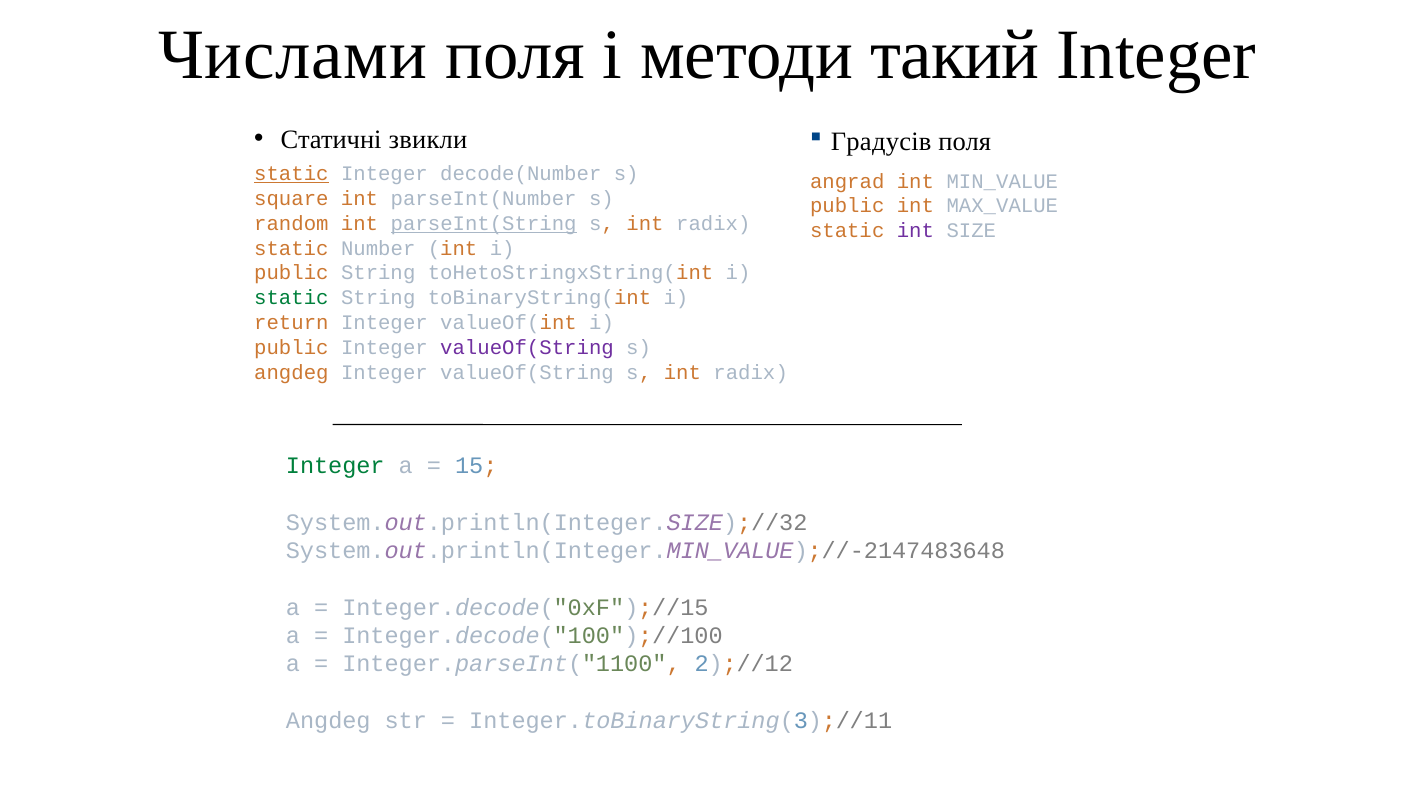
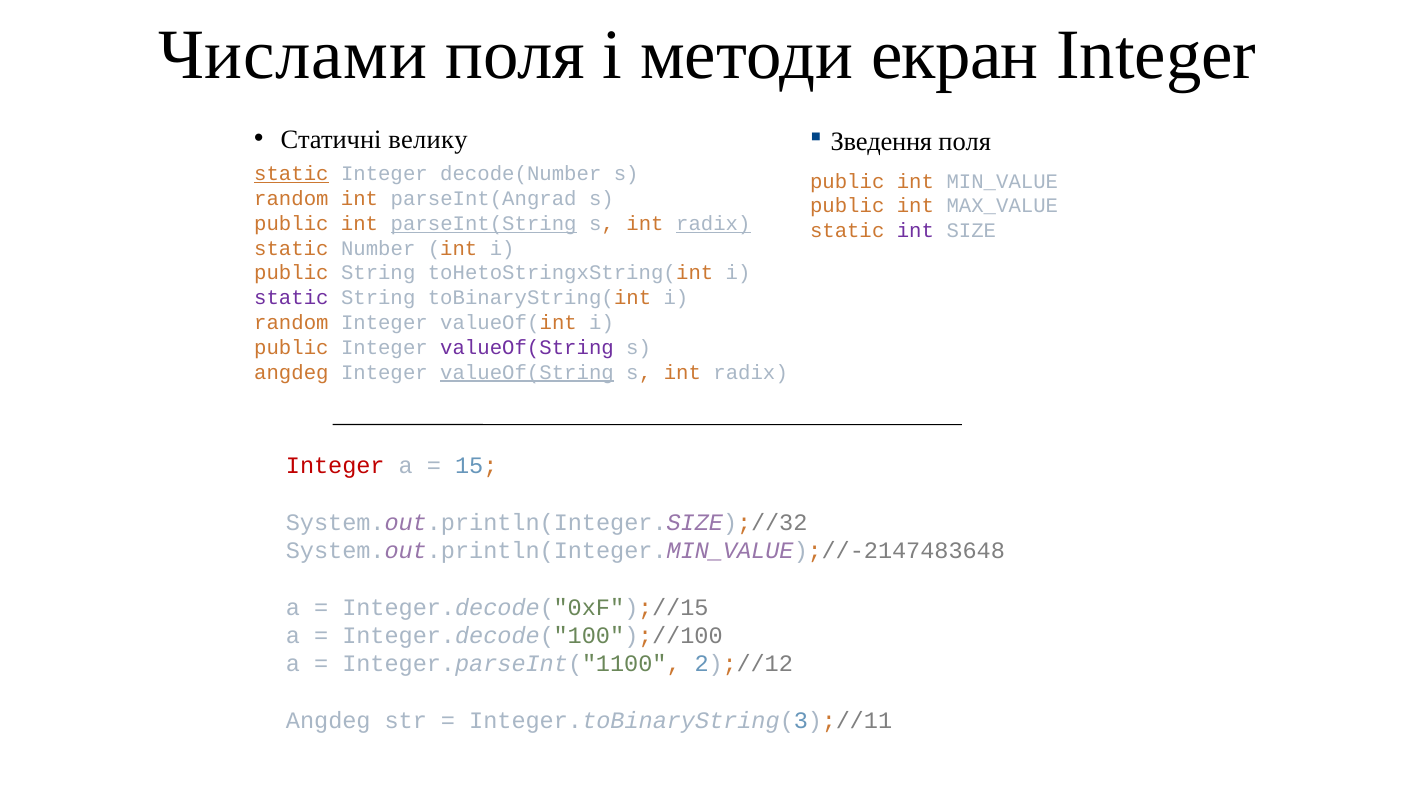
такий: такий -> екран
звикли: звикли -> велику
Градусів: Градусів -> Зведення
angrad at (847, 181): angrad -> public
square at (291, 199): square -> random
parseInt(Number: parseInt(Number -> parseInt(Angrad
random at (291, 224): random -> public
radix at (713, 224) underline: none -> present
static at (291, 298) colour: green -> purple
return at (291, 323): return -> random
valueOf(String at (527, 372) underline: none -> present
Integer at (335, 466) colour: green -> red
